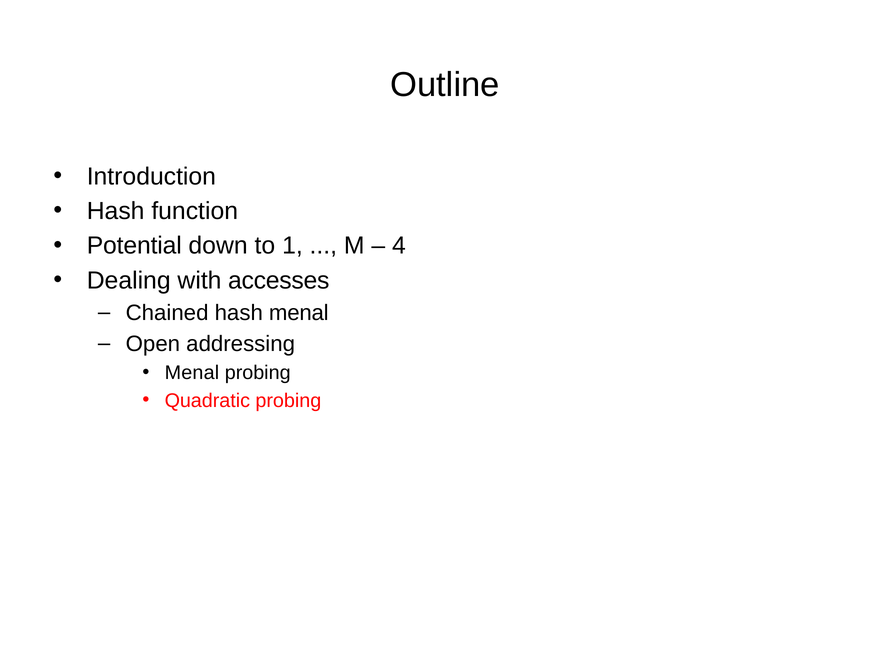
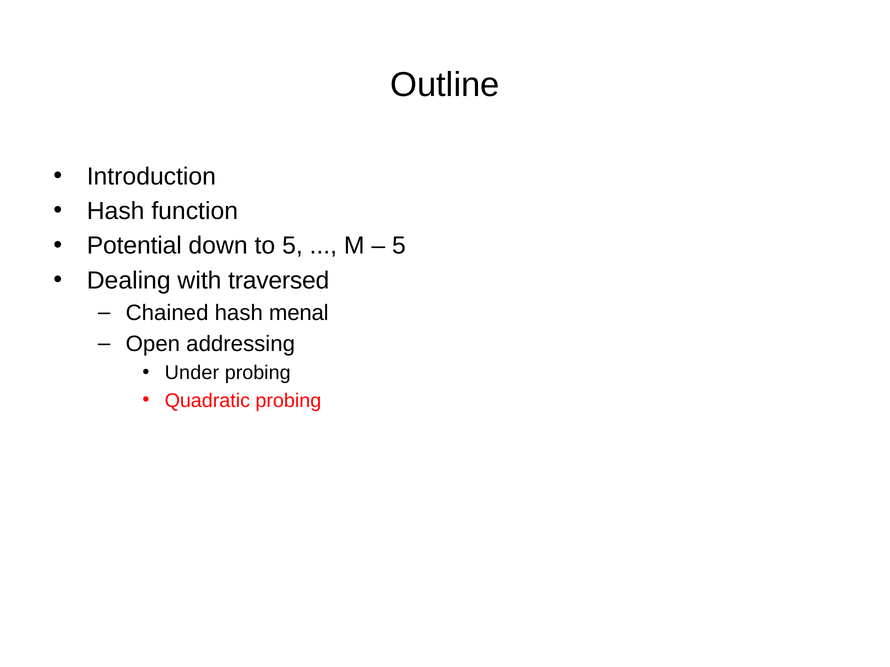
to 1: 1 -> 5
4 at (399, 246): 4 -> 5
accesses: accesses -> traversed
Menal at (192, 373): Menal -> Under
